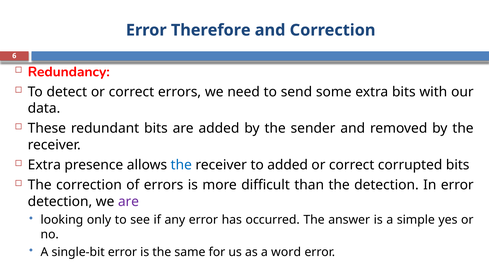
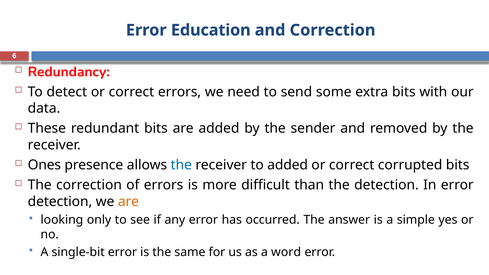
Therefore: Therefore -> Education
Extra at (44, 165): Extra -> Ones
are at (128, 202) colour: purple -> orange
